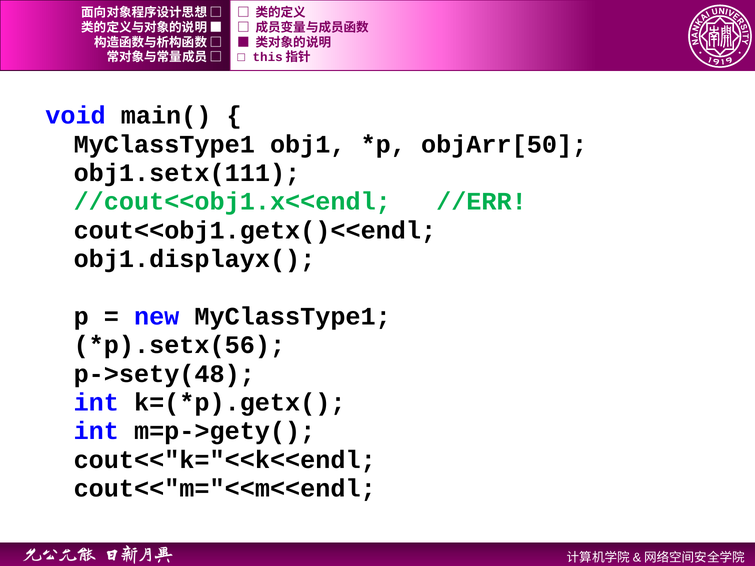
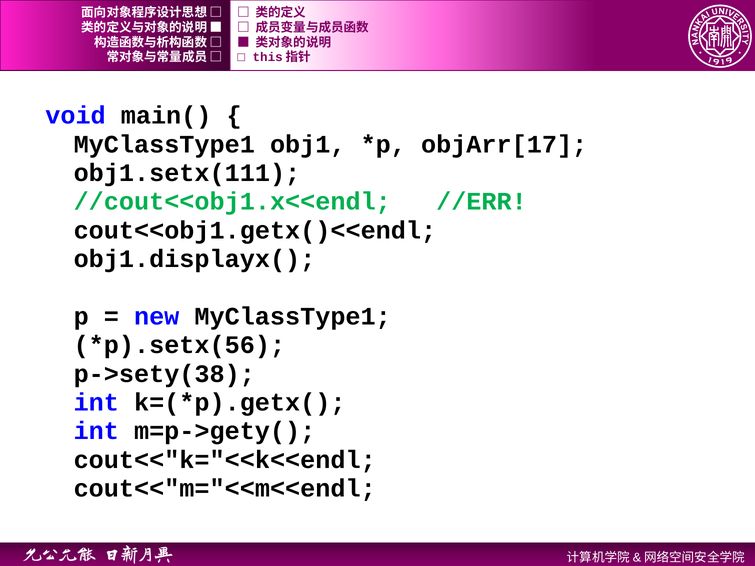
objArr[50: objArr[50 -> objArr[17
p->sety(48: p->sety(48 -> p->sety(38
